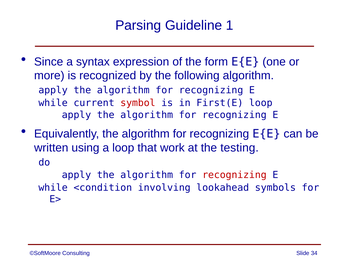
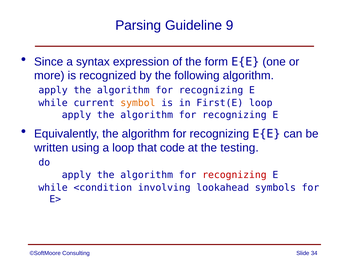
1: 1 -> 9
symbol colour: red -> orange
work: work -> code
